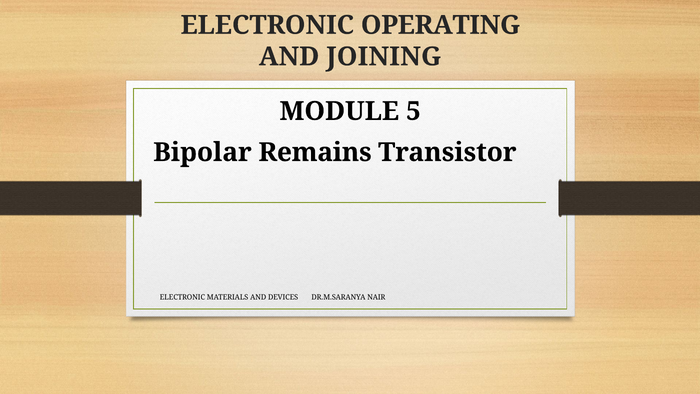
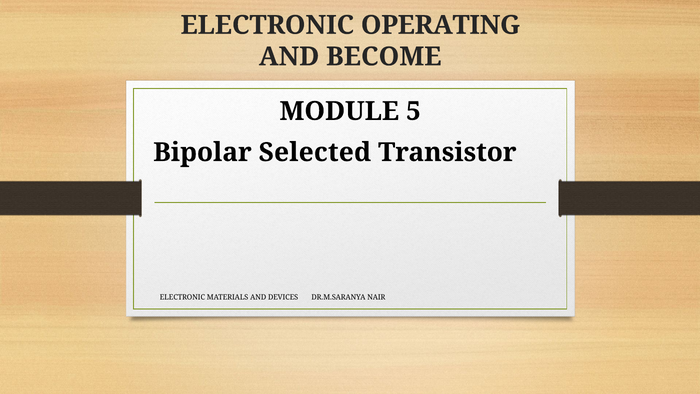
JOINING: JOINING -> BECOME
Remains: Remains -> Selected
